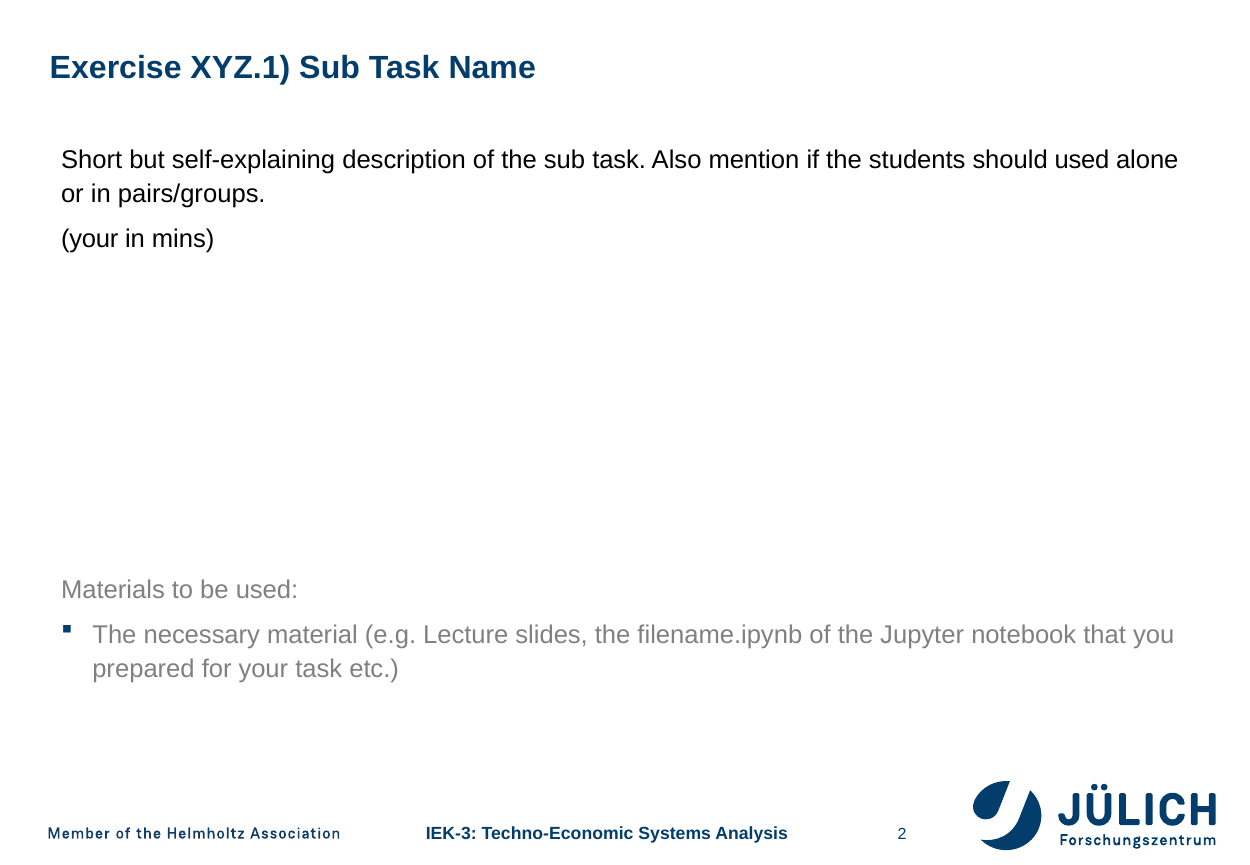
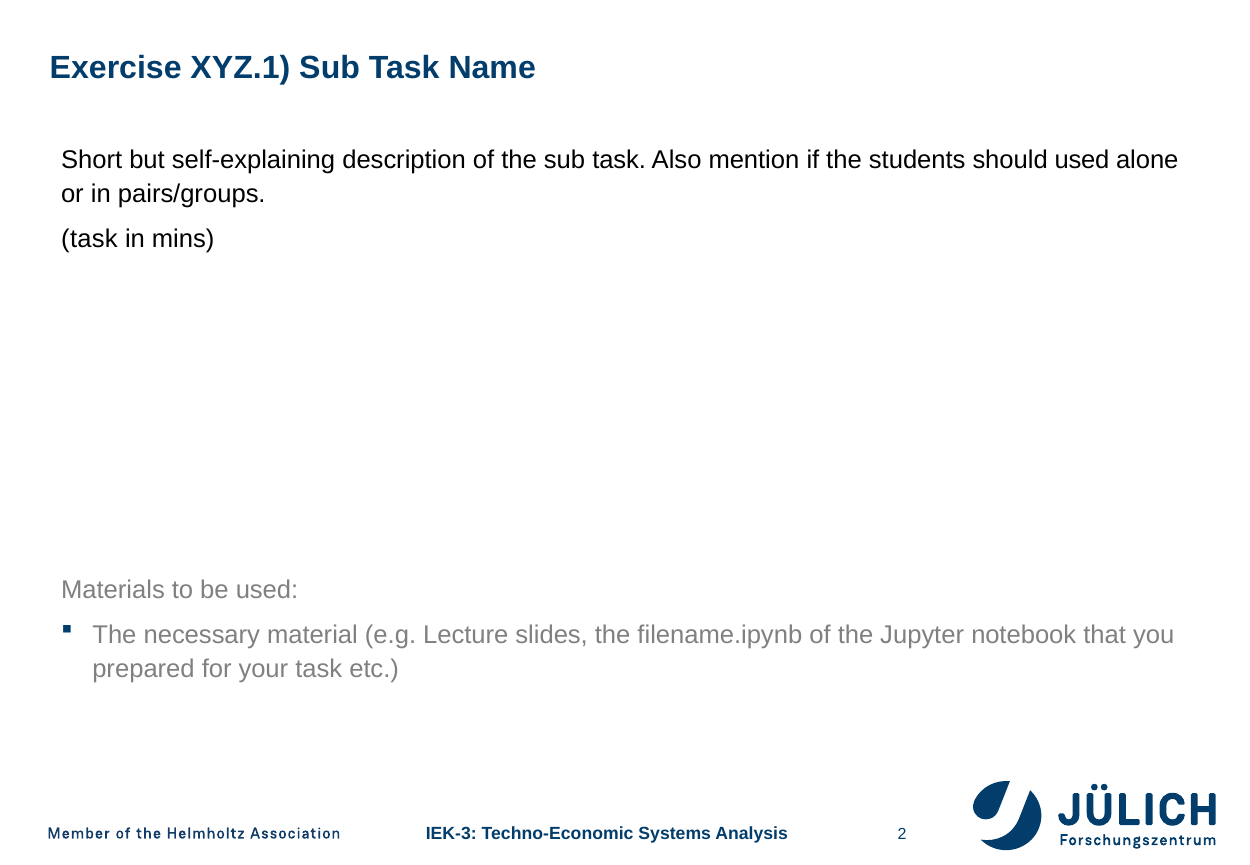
your at (90, 239): your -> task
